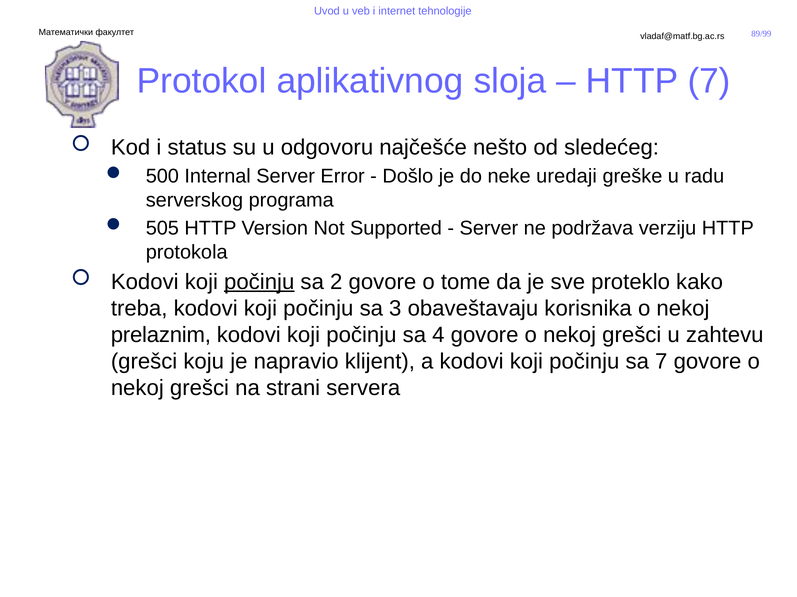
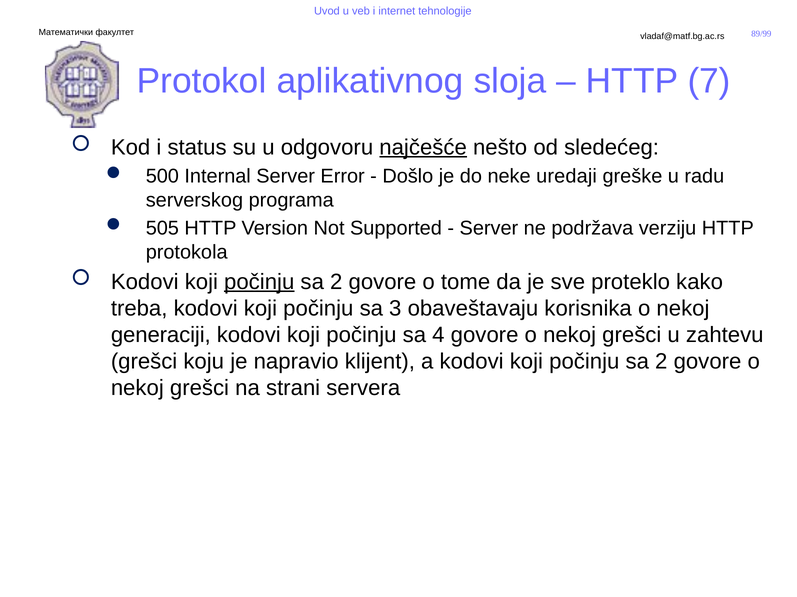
najčešće underline: none -> present
prelaznim: prelaznim -> generaciji
7 at (661, 362): 7 -> 2
